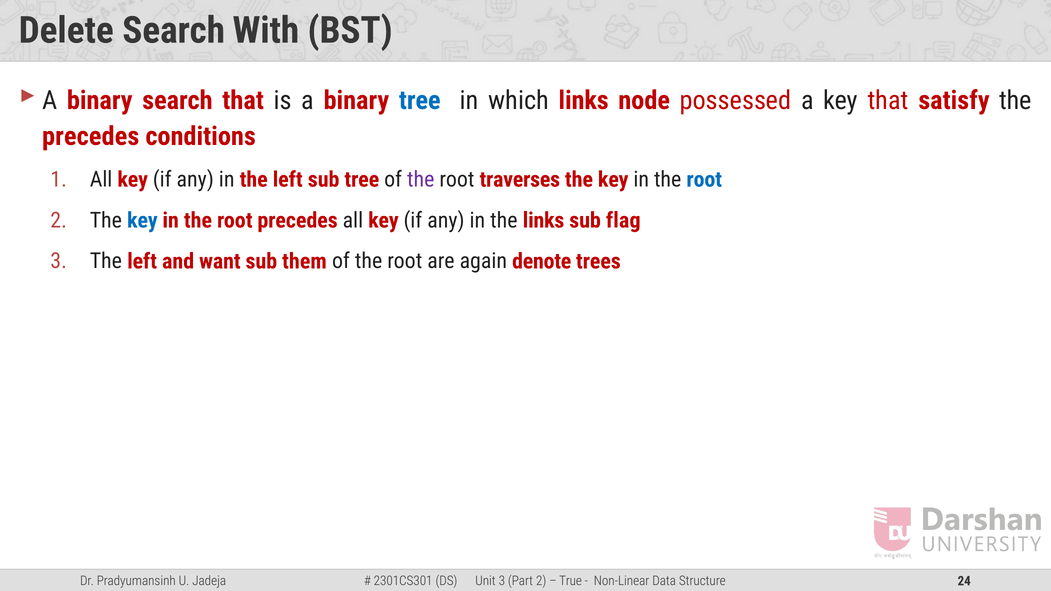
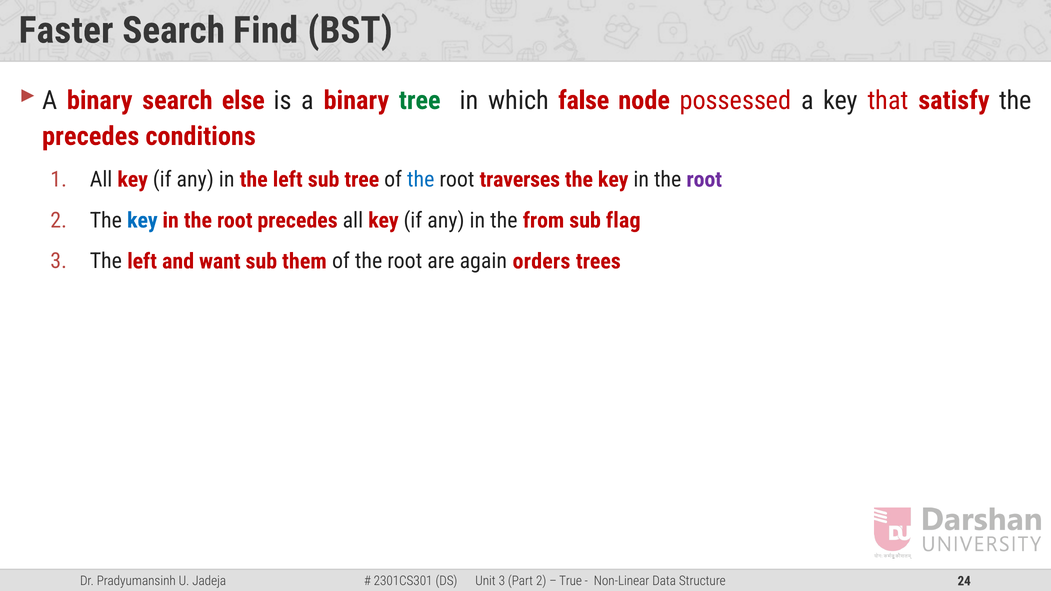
Delete: Delete -> Faster
With: With -> Find
search that: that -> else
tree at (420, 100) colour: blue -> green
which links: links -> false
the at (421, 180) colour: purple -> blue
root at (704, 180) colour: blue -> purple
the links: links -> from
denote: denote -> orders
